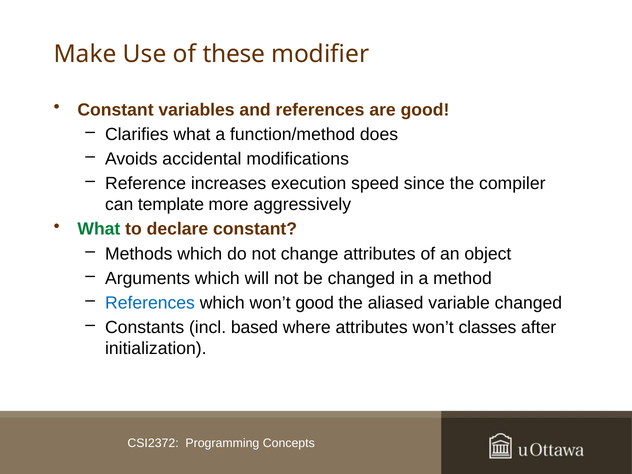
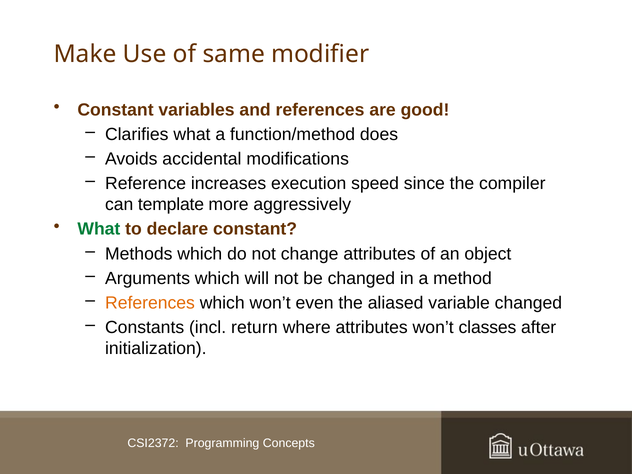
these: these -> same
References at (150, 303) colour: blue -> orange
won’t good: good -> even
based: based -> return
